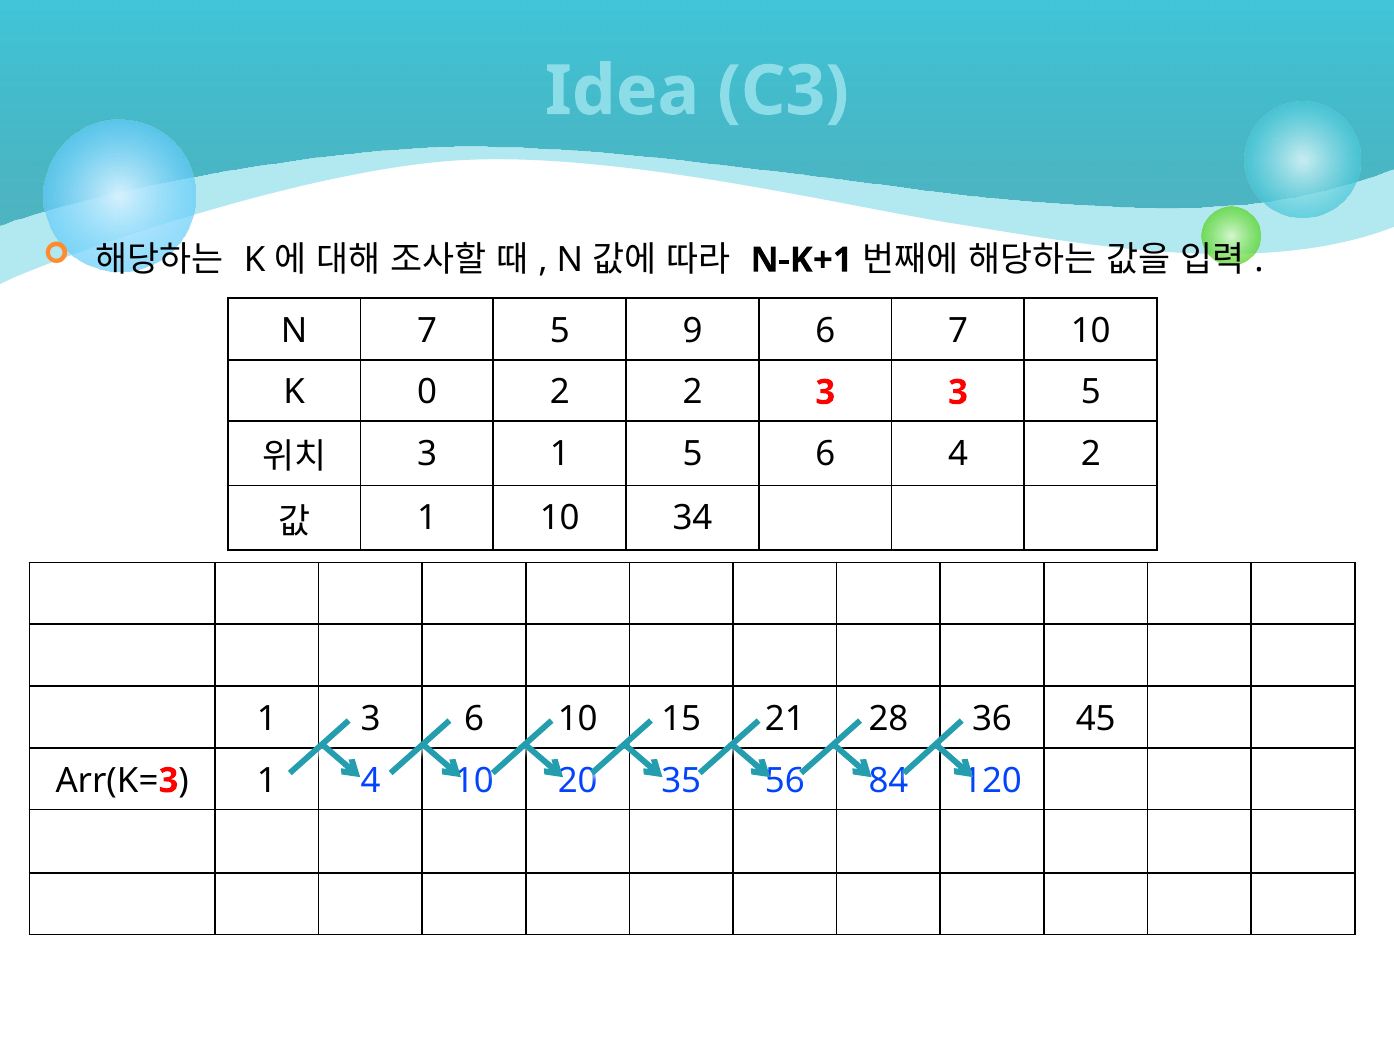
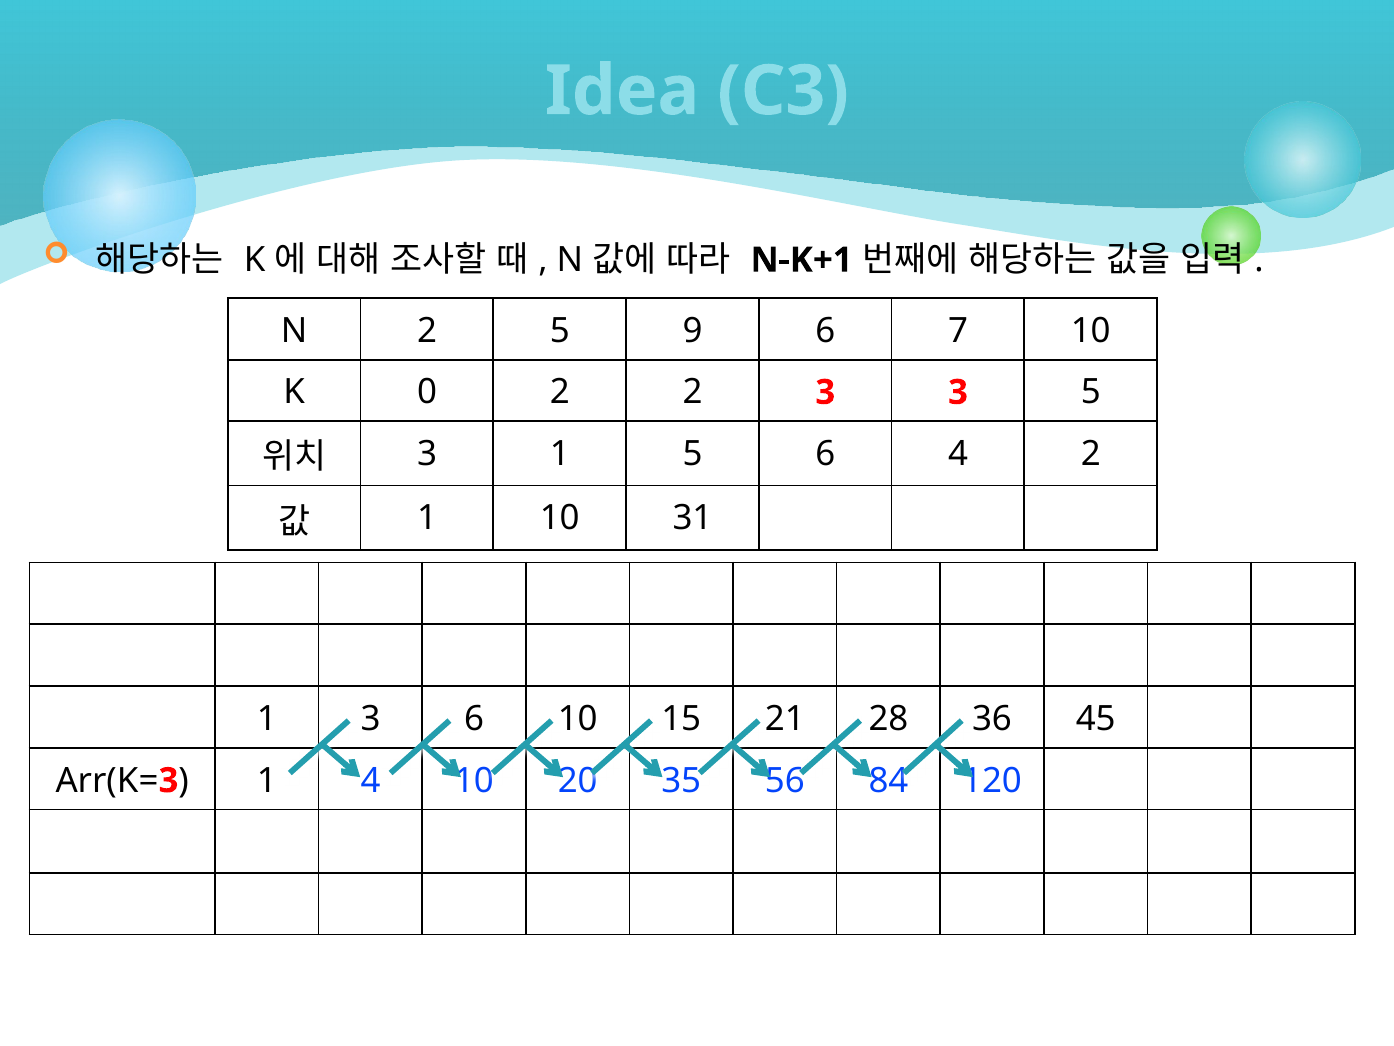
N 7: 7 -> 2
34: 34 -> 31
